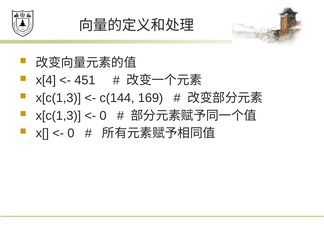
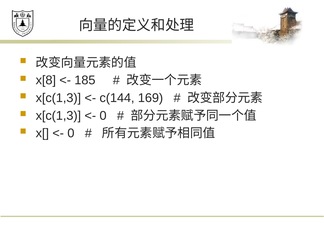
x[4: x[4 -> x[8
451: 451 -> 185
